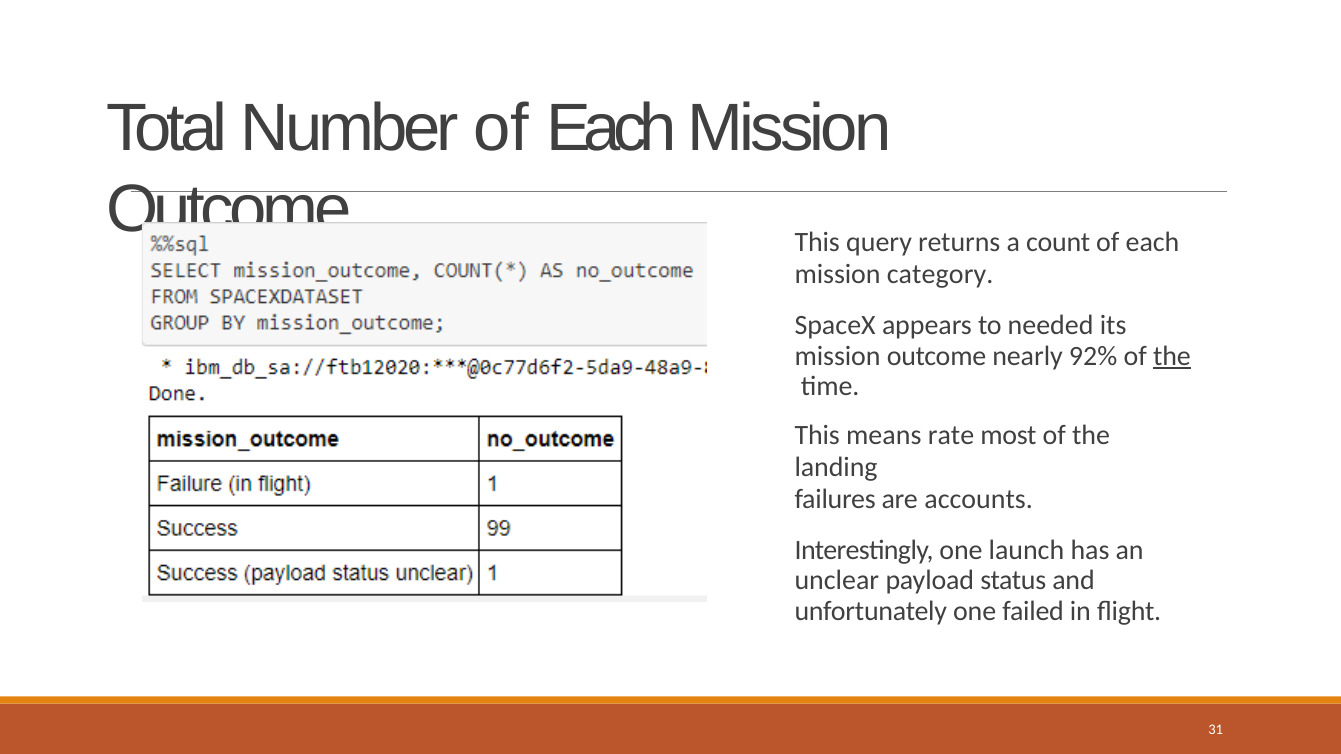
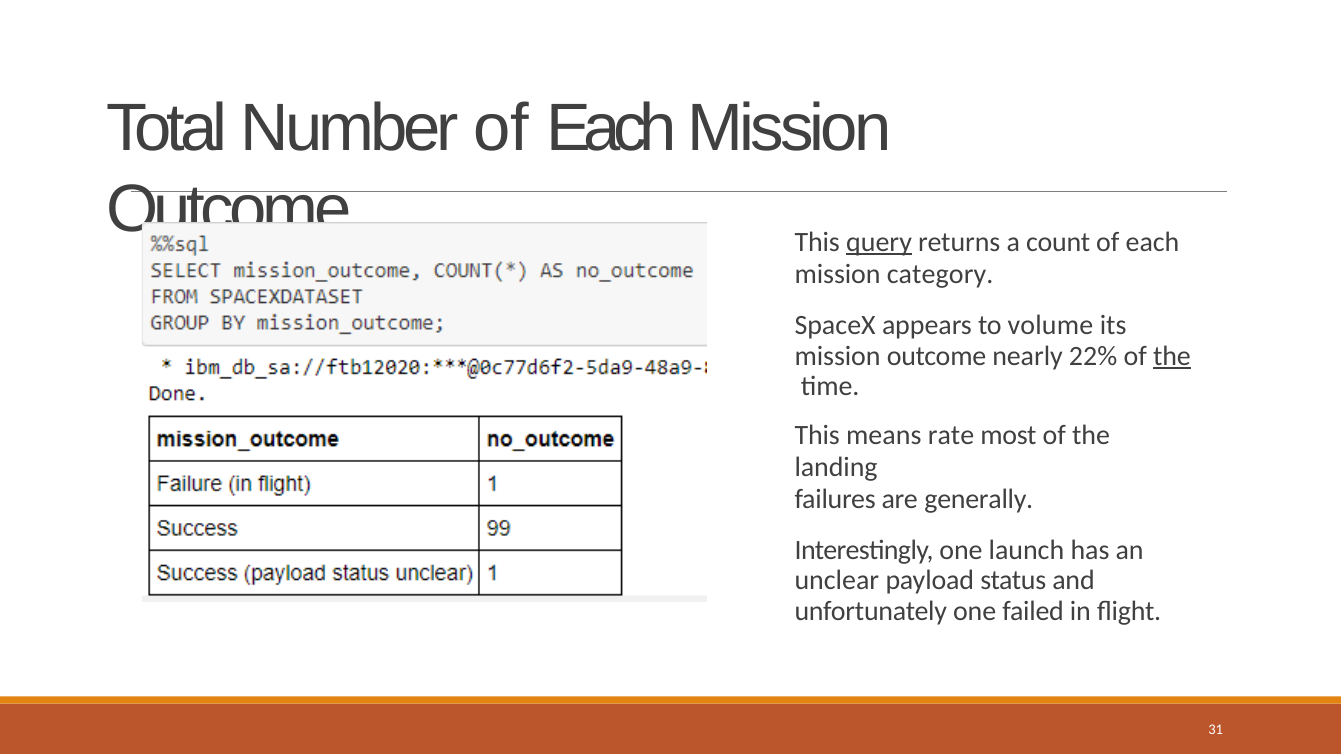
query underline: none -> present
needed: needed -> volume
92%: 92% -> 22%
accounts: accounts -> generally
